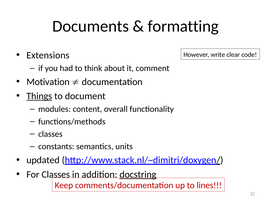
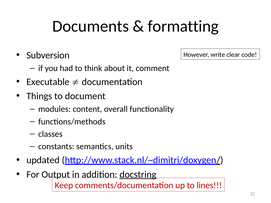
Extensions: Extensions -> Subversion
Motivation: Motivation -> Executable
Things underline: present -> none
For Classes: Classes -> Output
